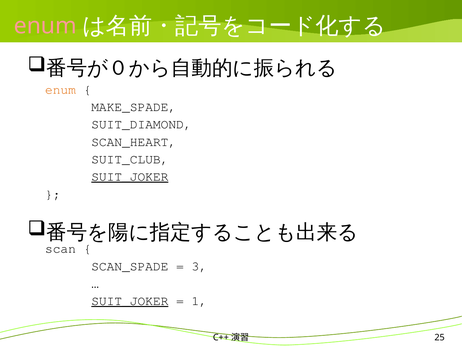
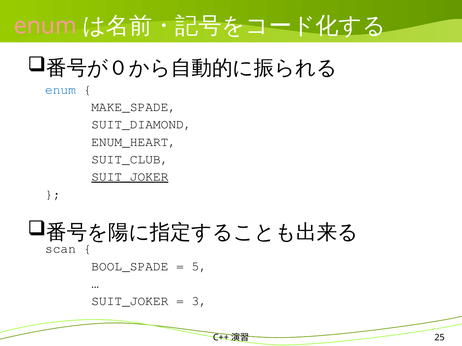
enum at (60, 90) colour: orange -> blue
SCAN_HEART: SCAN_HEART -> ENUM_HEART
SCAN_SPADE: SCAN_SPADE -> BOOL_SPADE
3: 3 -> 5
SUIT_JOKER at (130, 301) underline: present -> none
1: 1 -> 3
